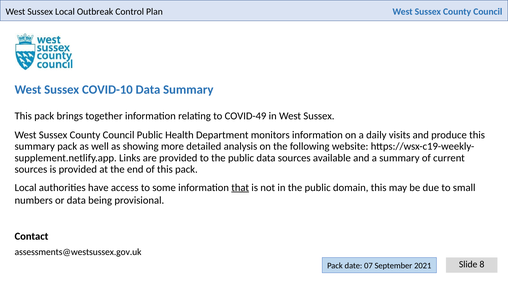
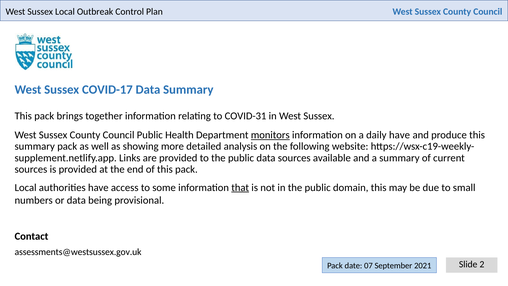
COVID-10: COVID-10 -> COVID-17
COVID-49: COVID-49 -> COVID-31
monitors underline: none -> present
daily visits: visits -> have
8: 8 -> 2
